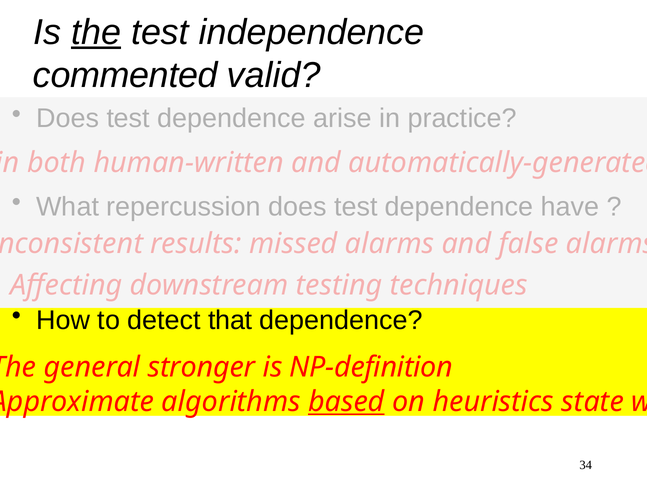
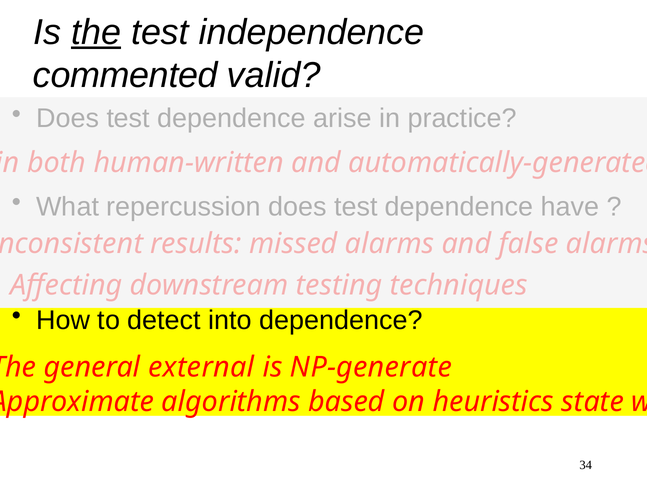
that: that -> into
stronger: stronger -> external
NP-definition: NP-definition -> NP-generate
based underline: present -> none
